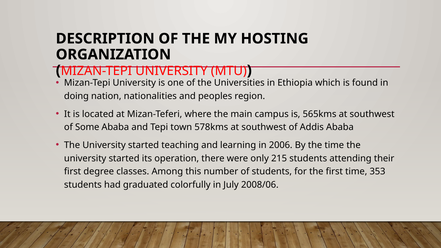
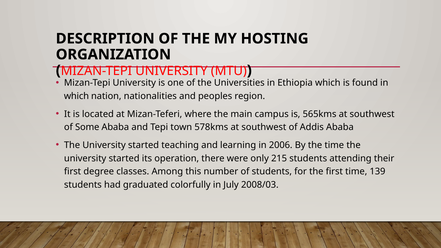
doing at (76, 96): doing -> which
353: 353 -> 139
2008/06: 2008/06 -> 2008/03
